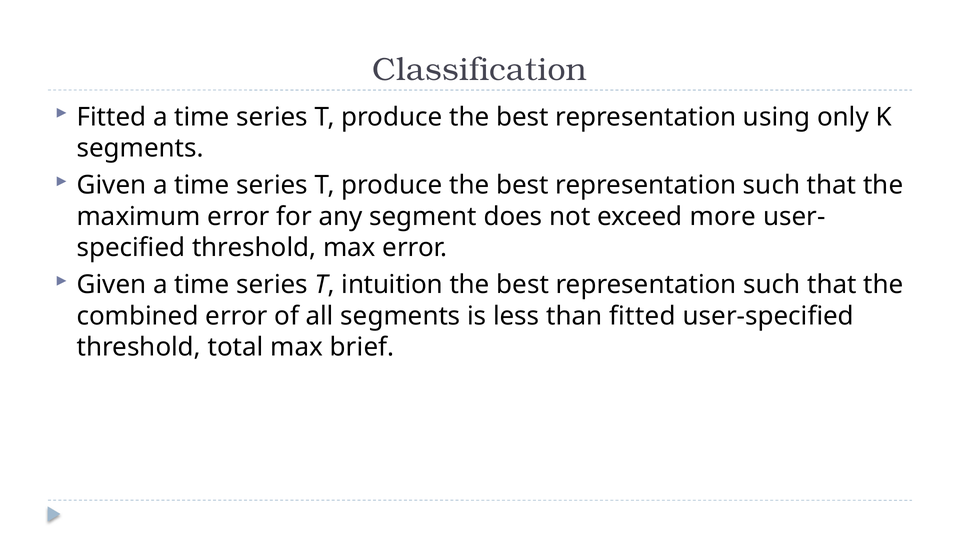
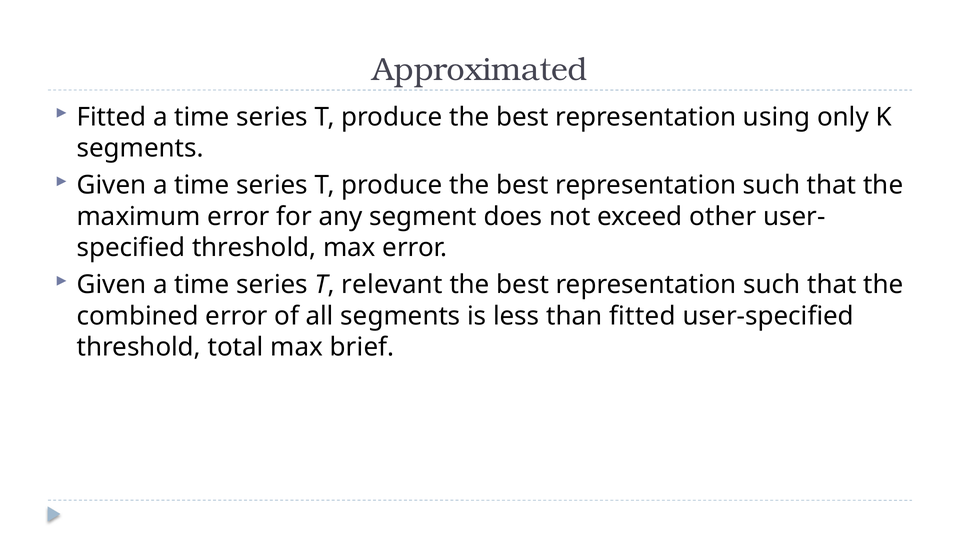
Classification: Classification -> Approximated
more: more -> other
intuition: intuition -> relevant
